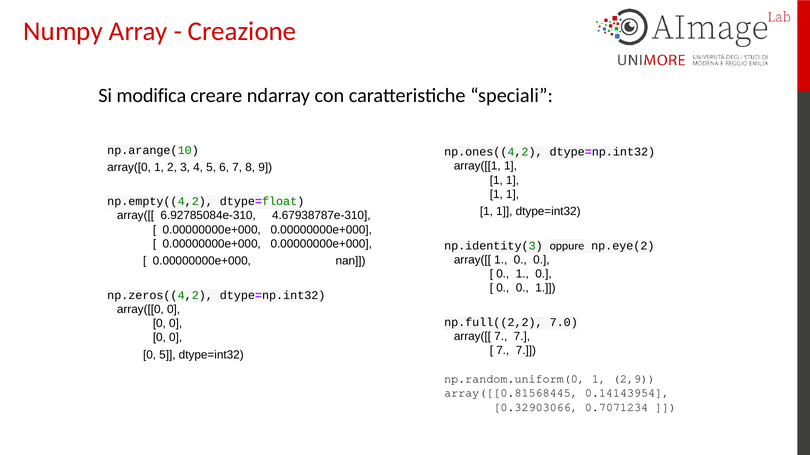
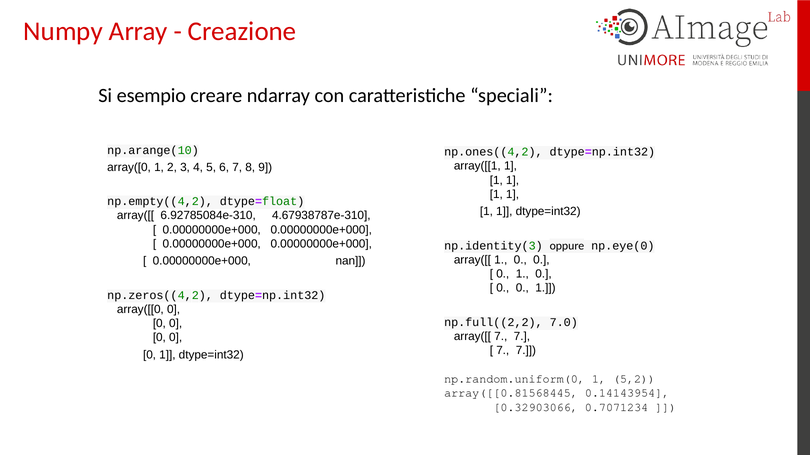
modifica: modifica -> esempio
np.eye(2: np.eye(2 -> np.eye(0
5 at (167, 355): 5 -> 1
2,9: 2,9 -> 5,2
